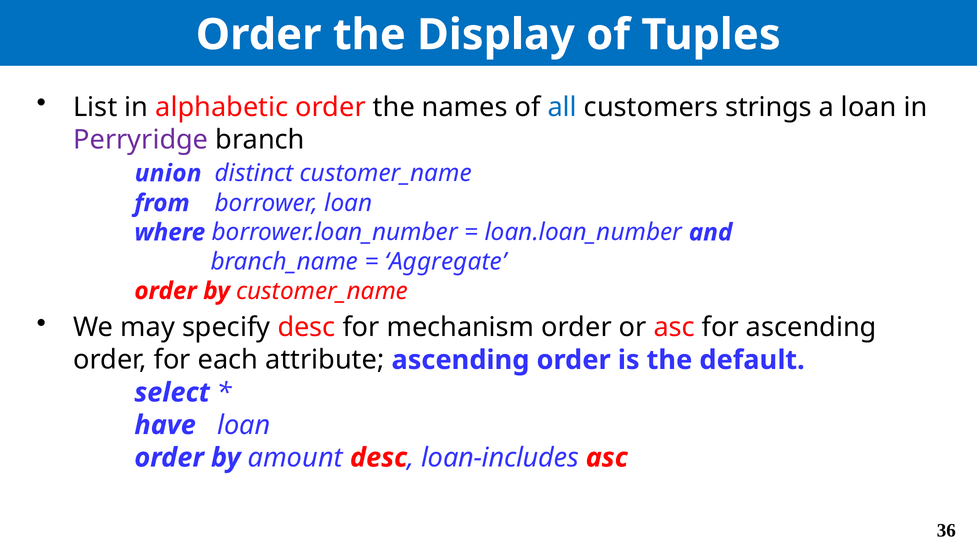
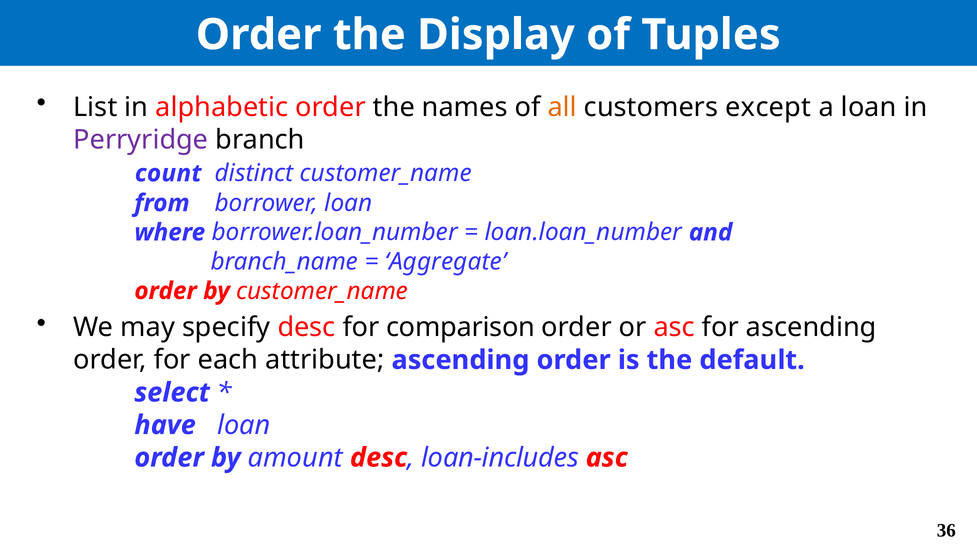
all colour: blue -> orange
strings: strings -> except
union: union -> count
mechanism: mechanism -> comparison
